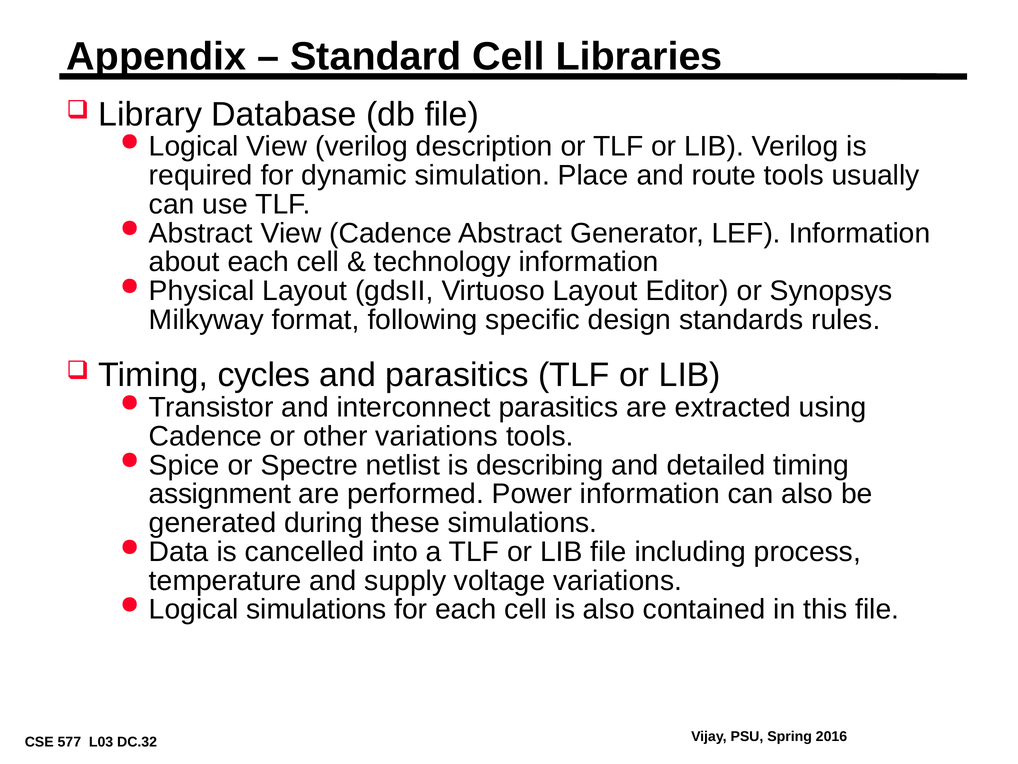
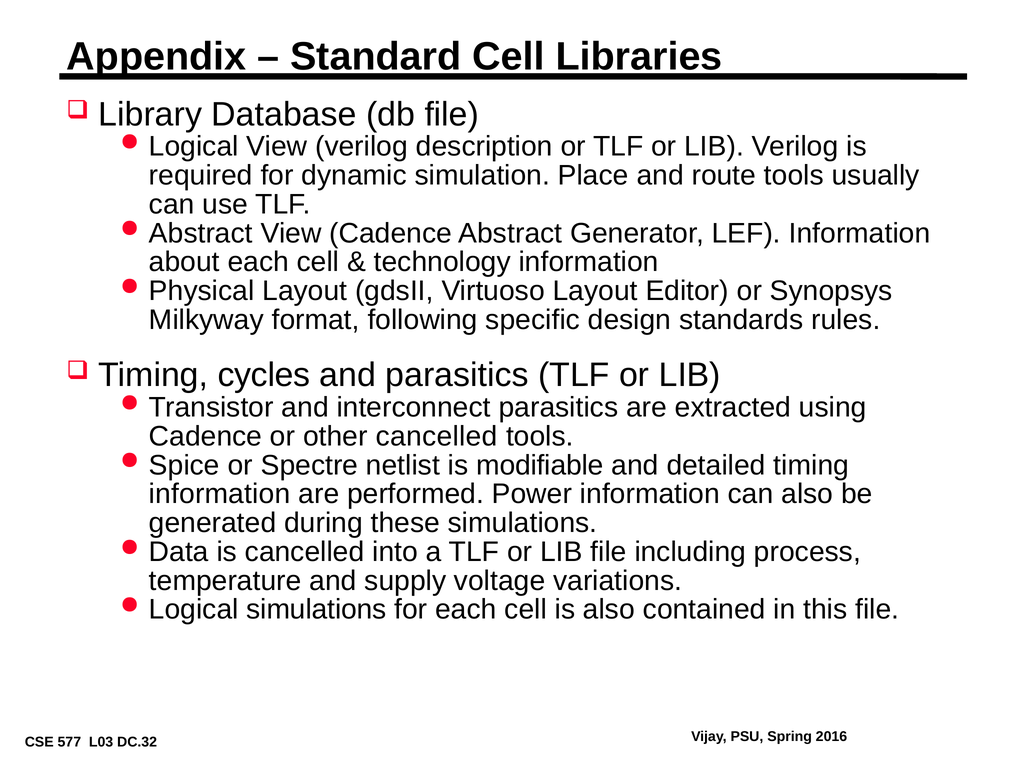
other variations: variations -> cancelled
describing: describing -> modifiable
assignment at (220, 494): assignment -> information
